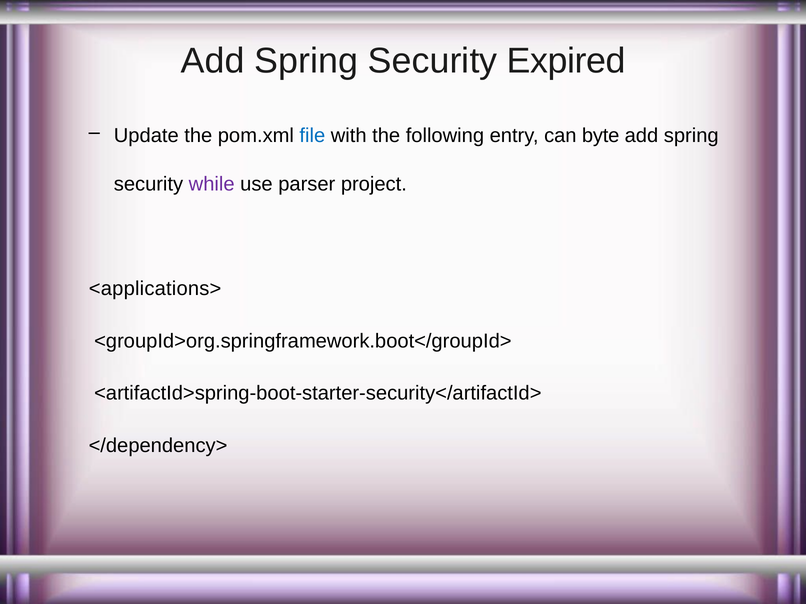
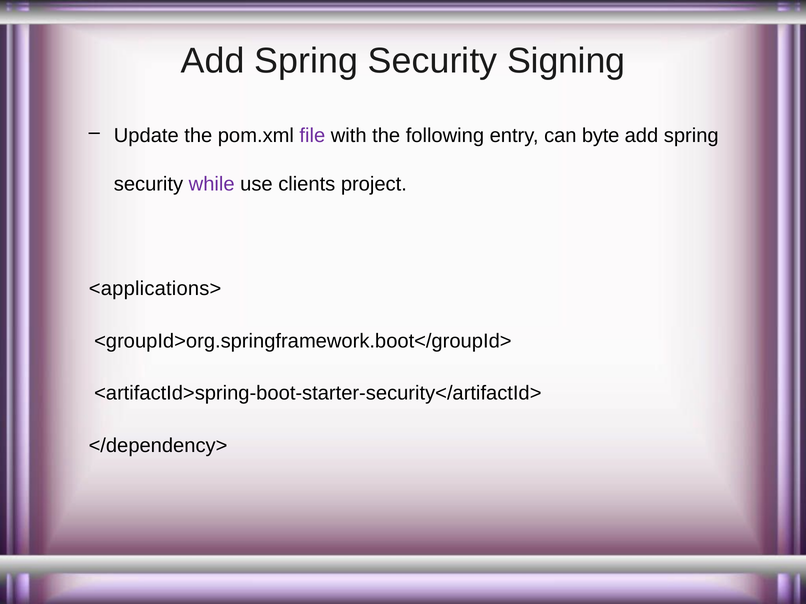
Expired: Expired -> Signing
file colour: blue -> purple
parser: parser -> clients
